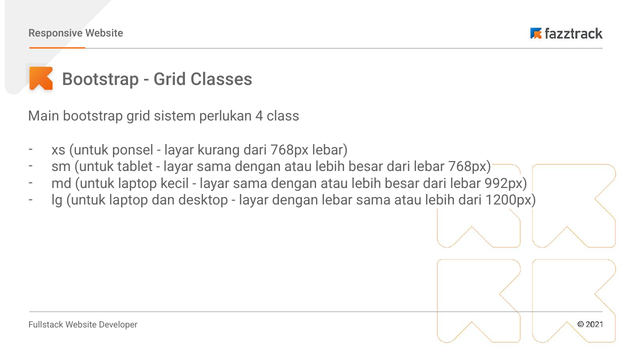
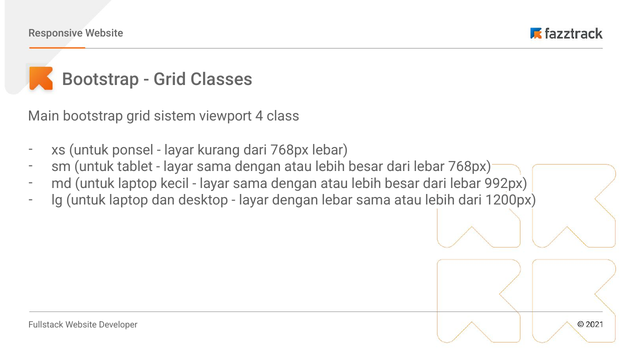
perlukan: perlukan -> viewport
